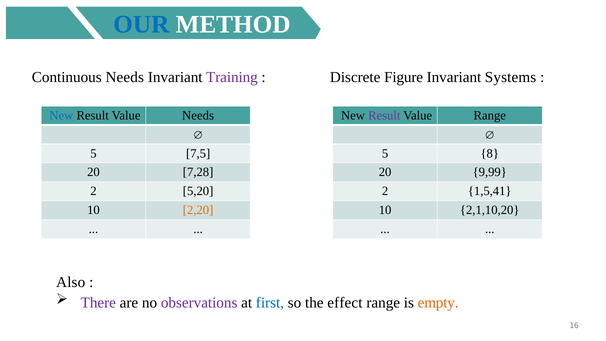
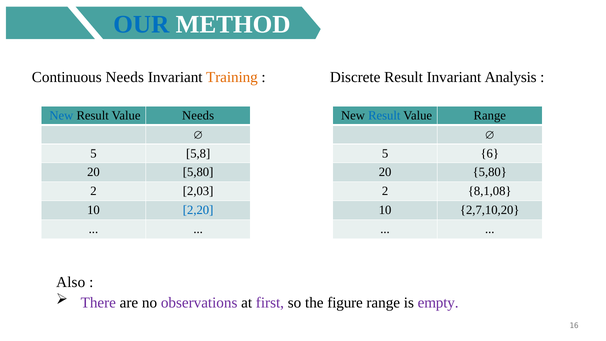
Training colour: purple -> orange
Discrete Figure: Figure -> Result
Systems: Systems -> Analysis
Result at (384, 115) colour: purple -> blue
7,5: 7,5 -> 5,8
8: 8 -> 6
7,28 at (198, 172): 7,28 -> 5,80
9,99 at (490, 172): 9,99 -> 5,80
5,20: 5,20 -> 2,03
1,5,41: 1,5,41 -> 8,1,08
2,20 colour: orange -> blue
2,1,10,20: 2,1,10,20 -> 2,7,10,20
first colour: blue -> purple
effect: effect -> figure
empty colour: orange -> purple
